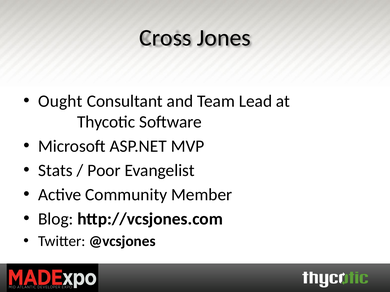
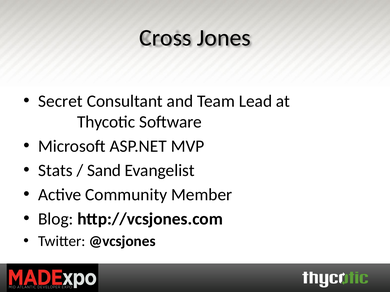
Ought: Ought -> Secret
Poor: Poor -> Sand
